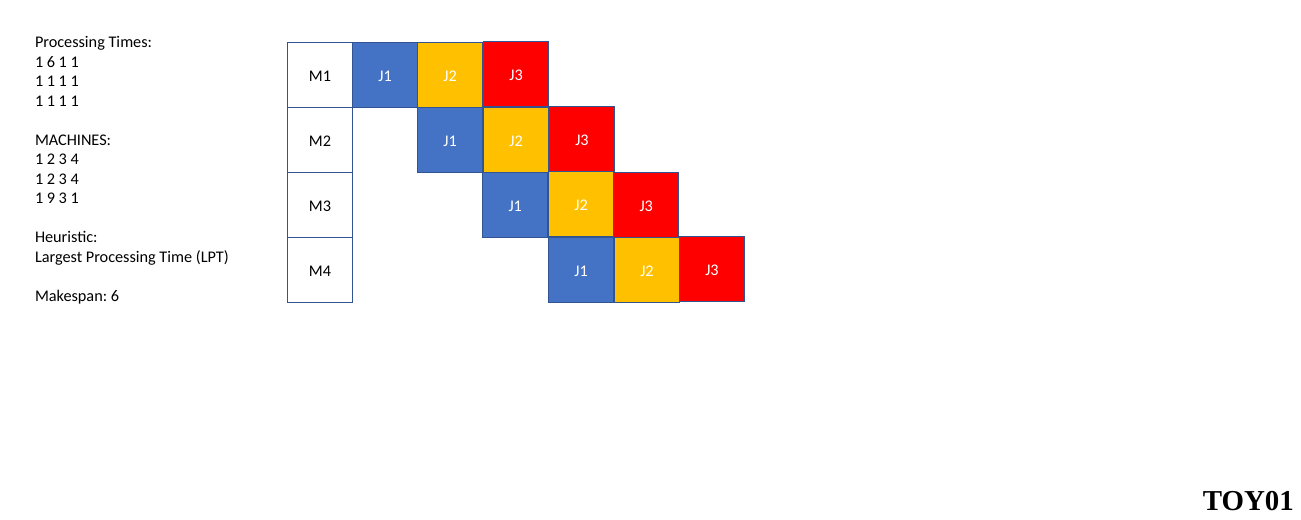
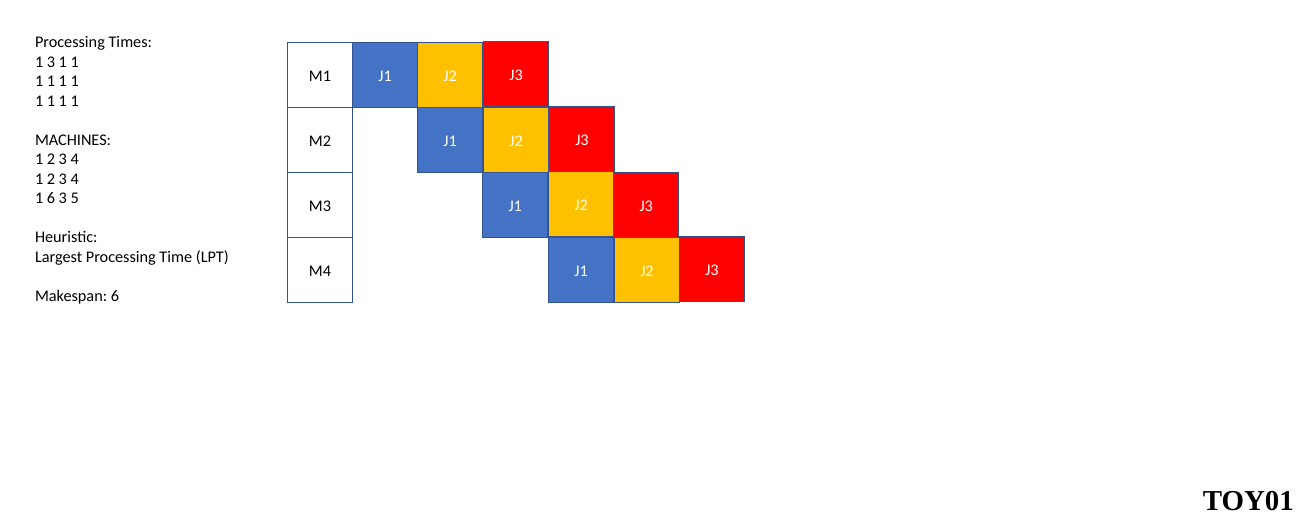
1 6: 6 -> 3
1 9: 9 -> 6
3 1: 1 -> 5
